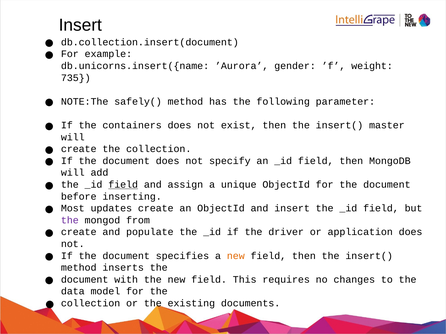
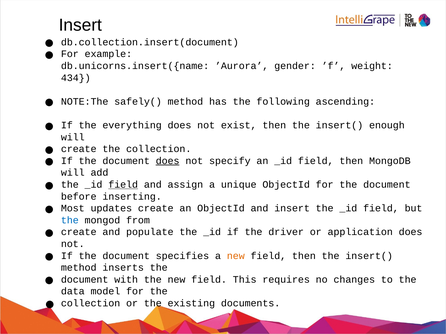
735: 735 -> 434
parameter: parameter -> ascending
containers: containers -> everything
master: master -> enough
does at (168, 161) underline: none -> present
the at (70, 221) colour: purple -> blue
